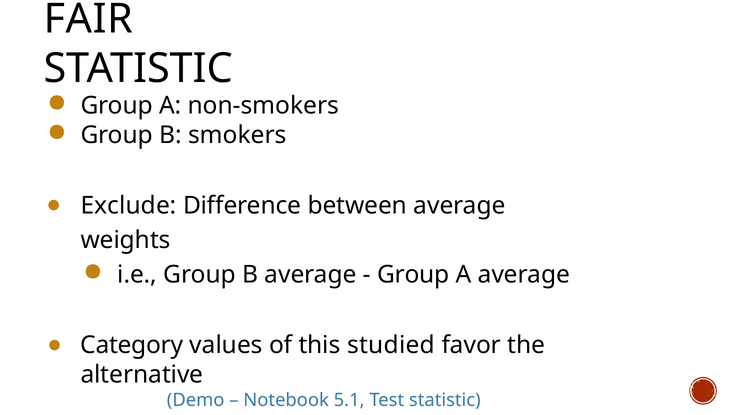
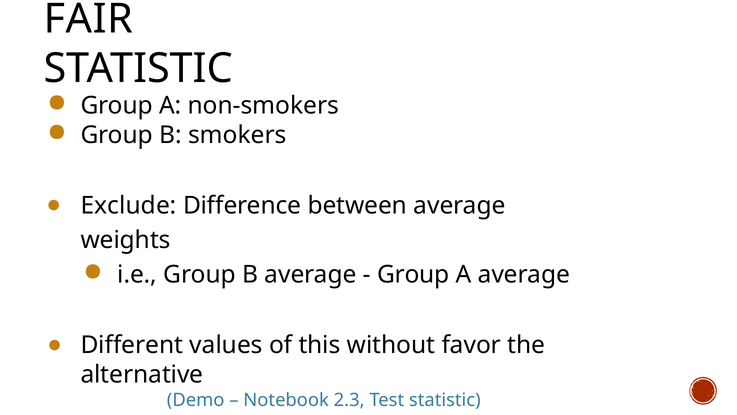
Category: Category -> Different
studied: studied -> without
5.1: 5.1 -> 2.3
